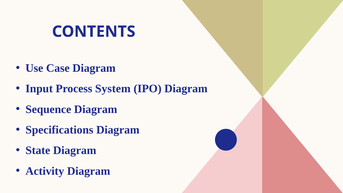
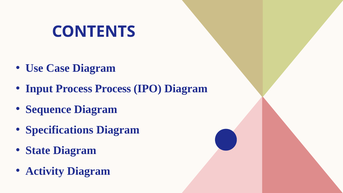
Process System: System -> Process
